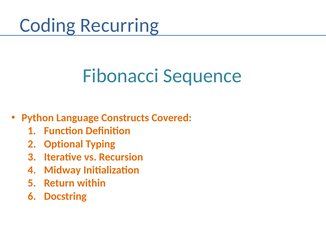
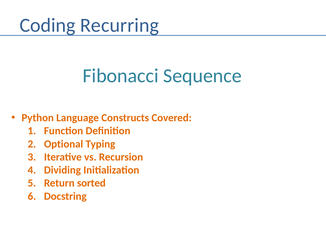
Midway: Midway -> Dividing
within: within -> sorted
